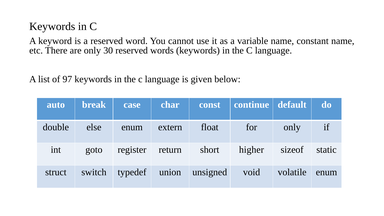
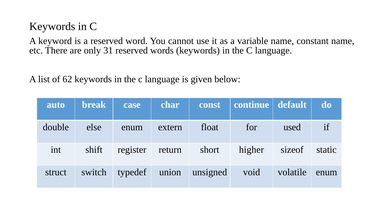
30: 30 -> 31
97: 97 -> 62
for only: only -> used
goto: goto -> shift
